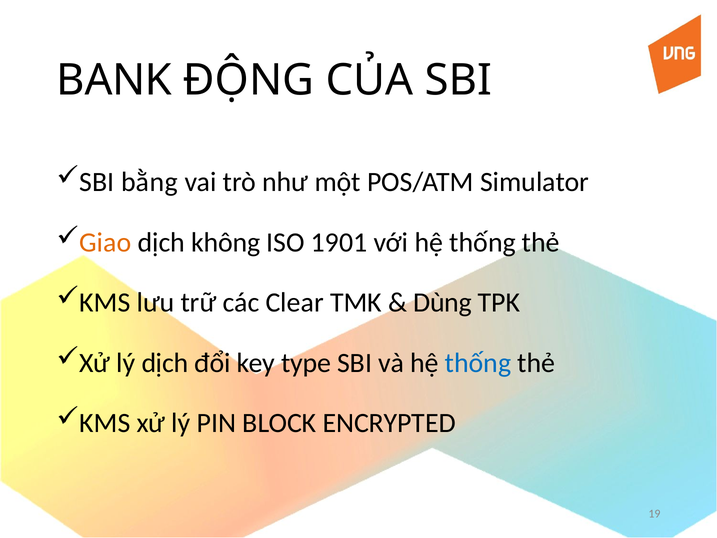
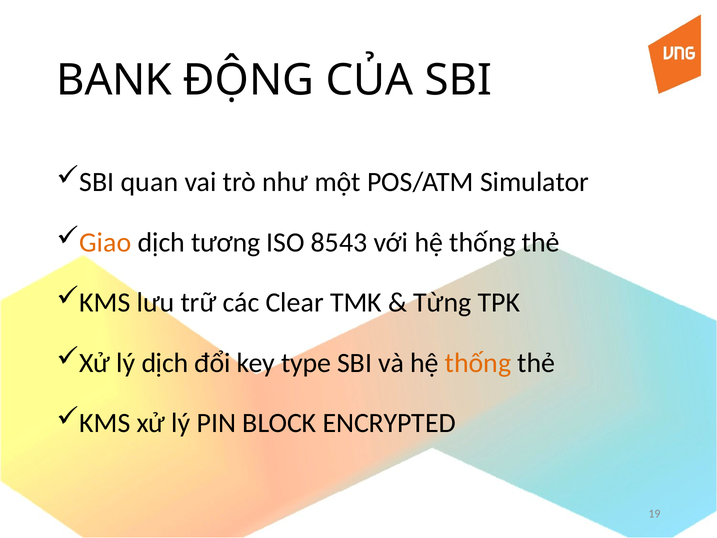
bằng: bằng -> quan
không: không -> tương
1901: 1901 -> 8543
Dùng: Dùng -> Từng
thống at (478, 363) colour: blue -> orange
